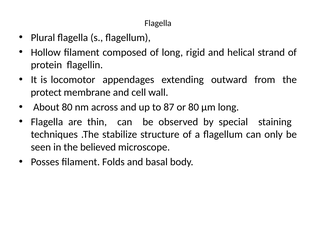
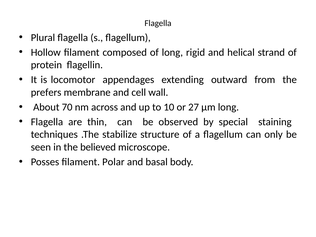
protect: protect -> prefers
About 80: 80 -> 70
87: 87 -> 10
or 80: 80 -> 27
Folds: Folds -> Polar
